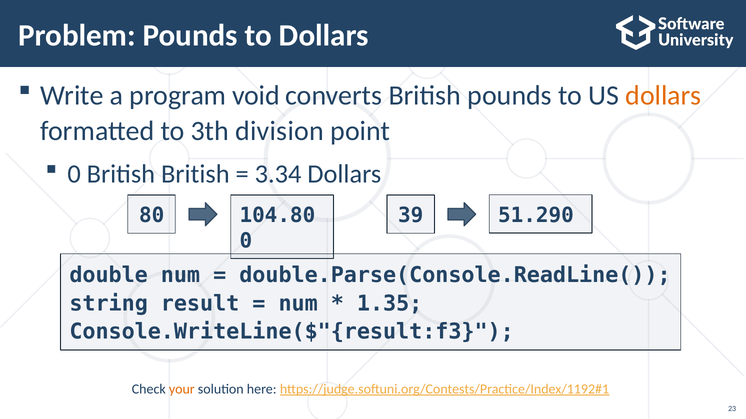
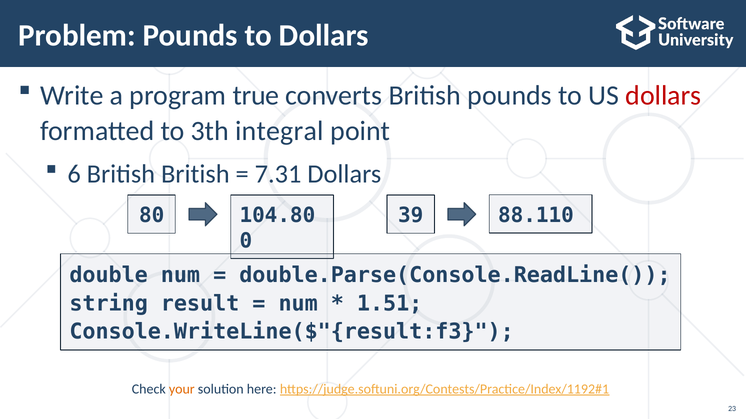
void: void -> true
dollars at (663, 96) colour: orange -> red
division: division -> integral
0 at (74, 174): 0 -> 6
3.34: 3.34 -> 7.31
51.290: 51.290 -> 88.110
1.35: 1.35 -> 1.51
